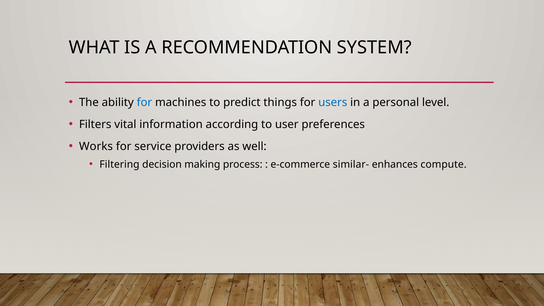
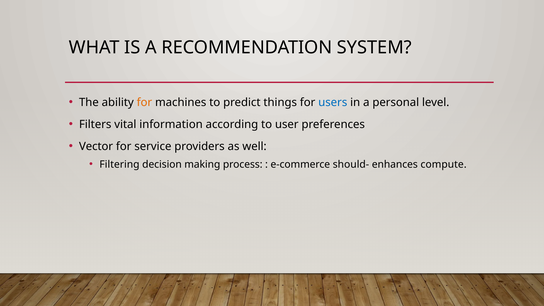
for at (144, 102) colour: blue -> orange
Works: Works -> Vector
similar-: similar- -> should-
